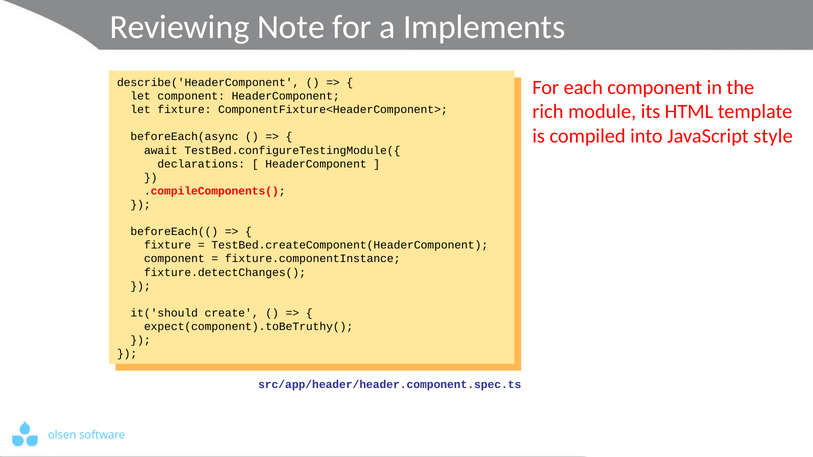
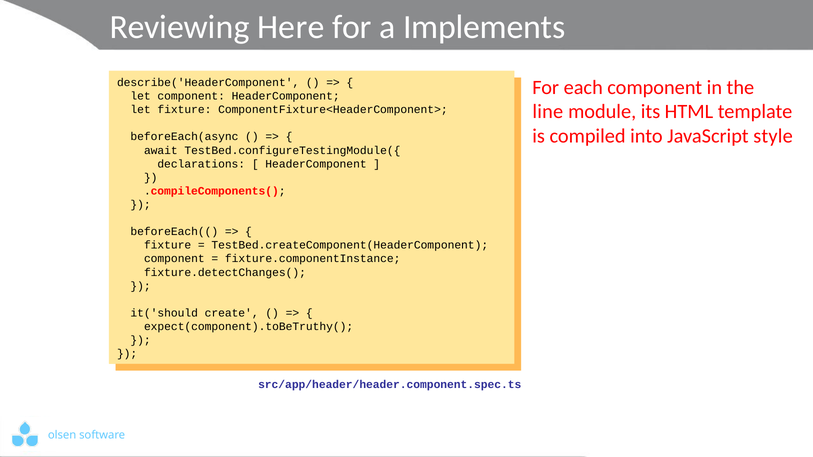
Note: Note -> Here
rich: rich -> line
